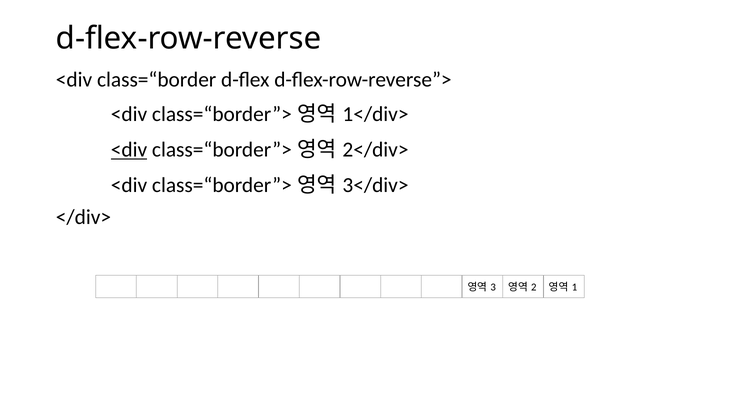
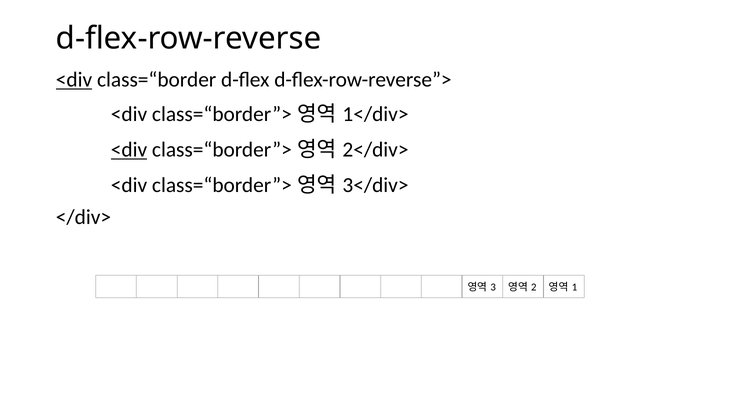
<div at (74, 80) underline: none -> present
